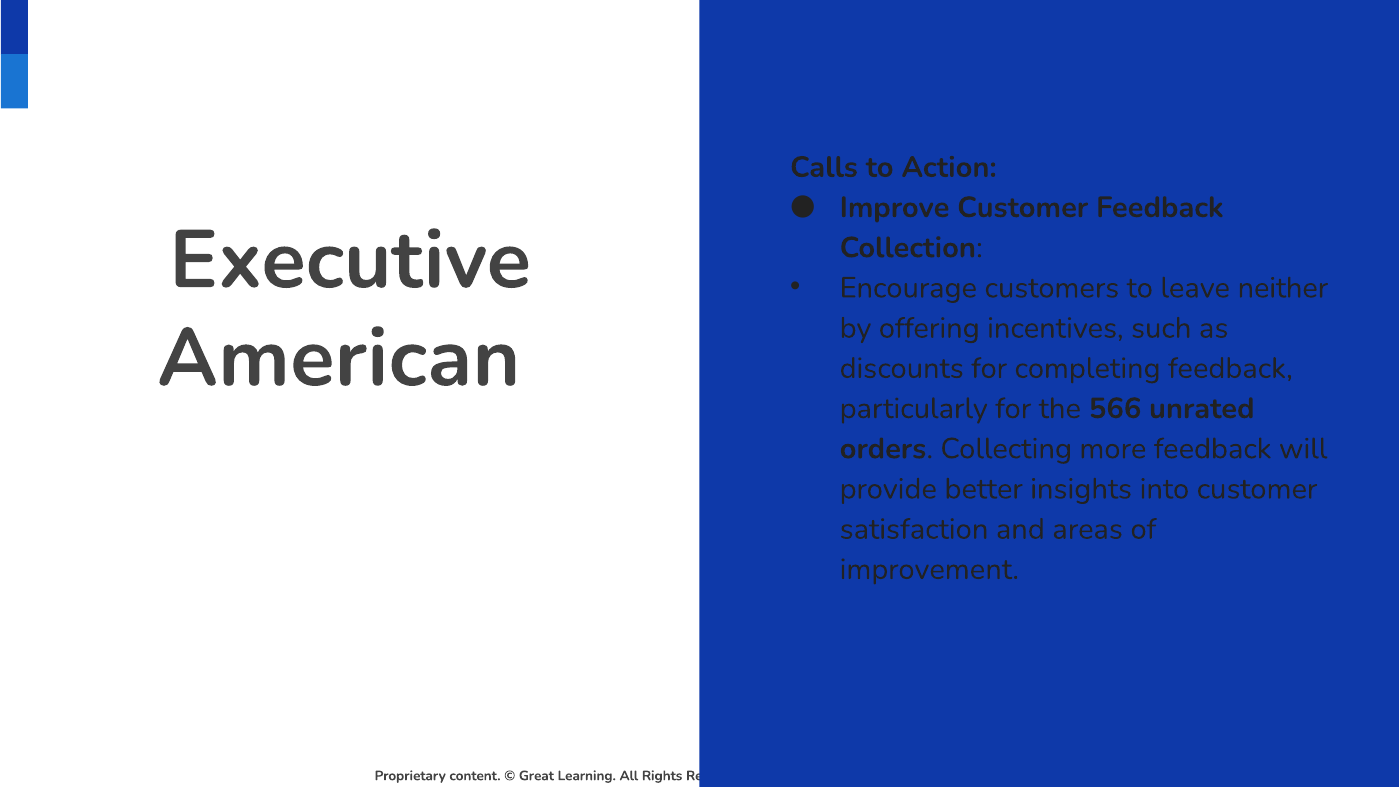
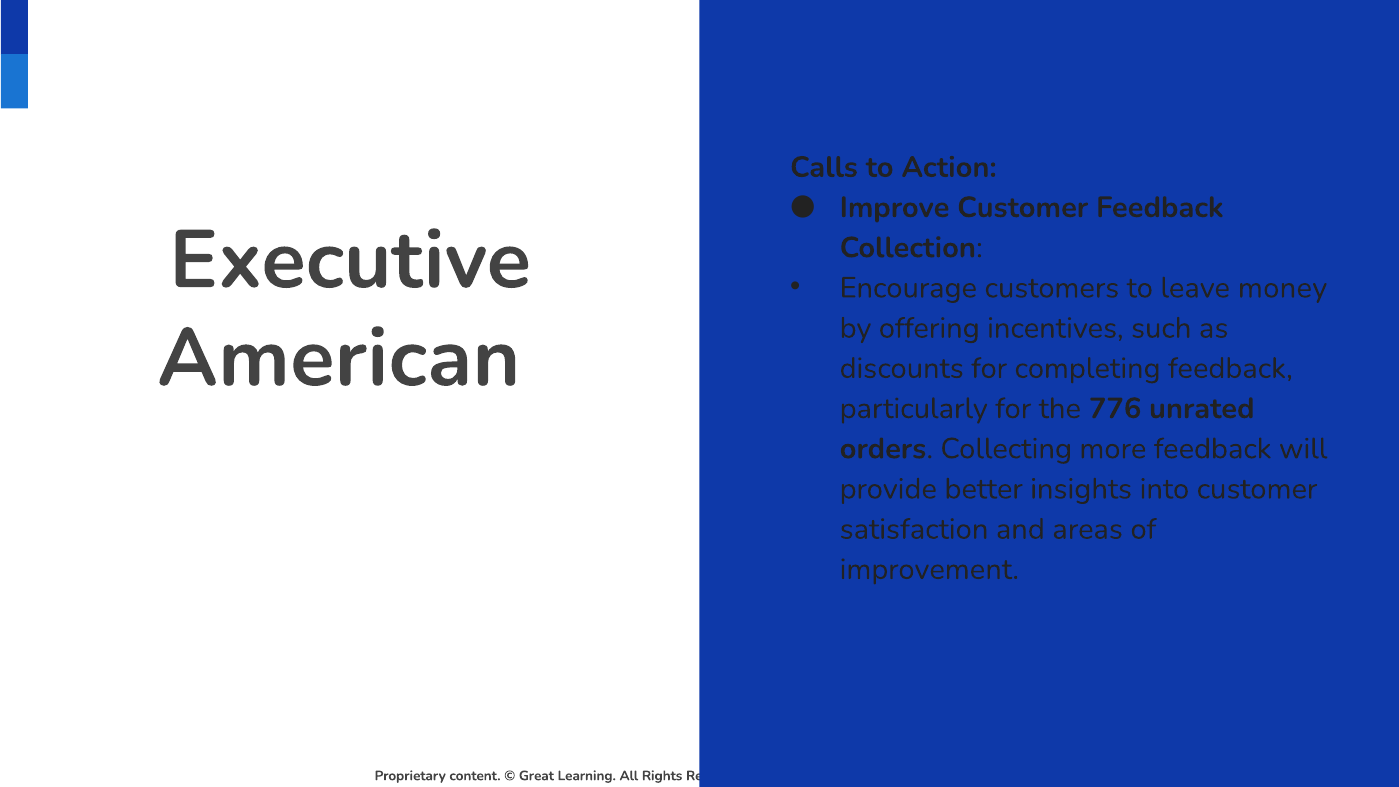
neither: neither -> money
566: 566 -> 776
